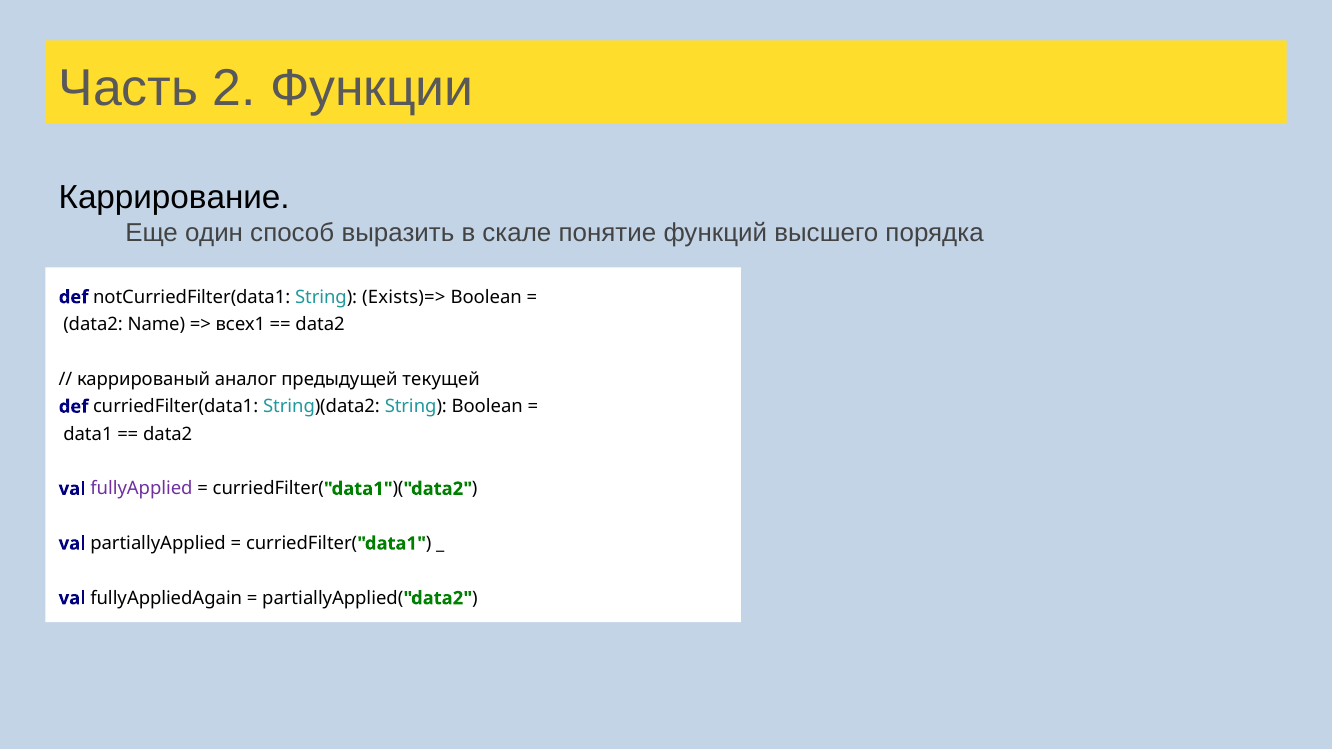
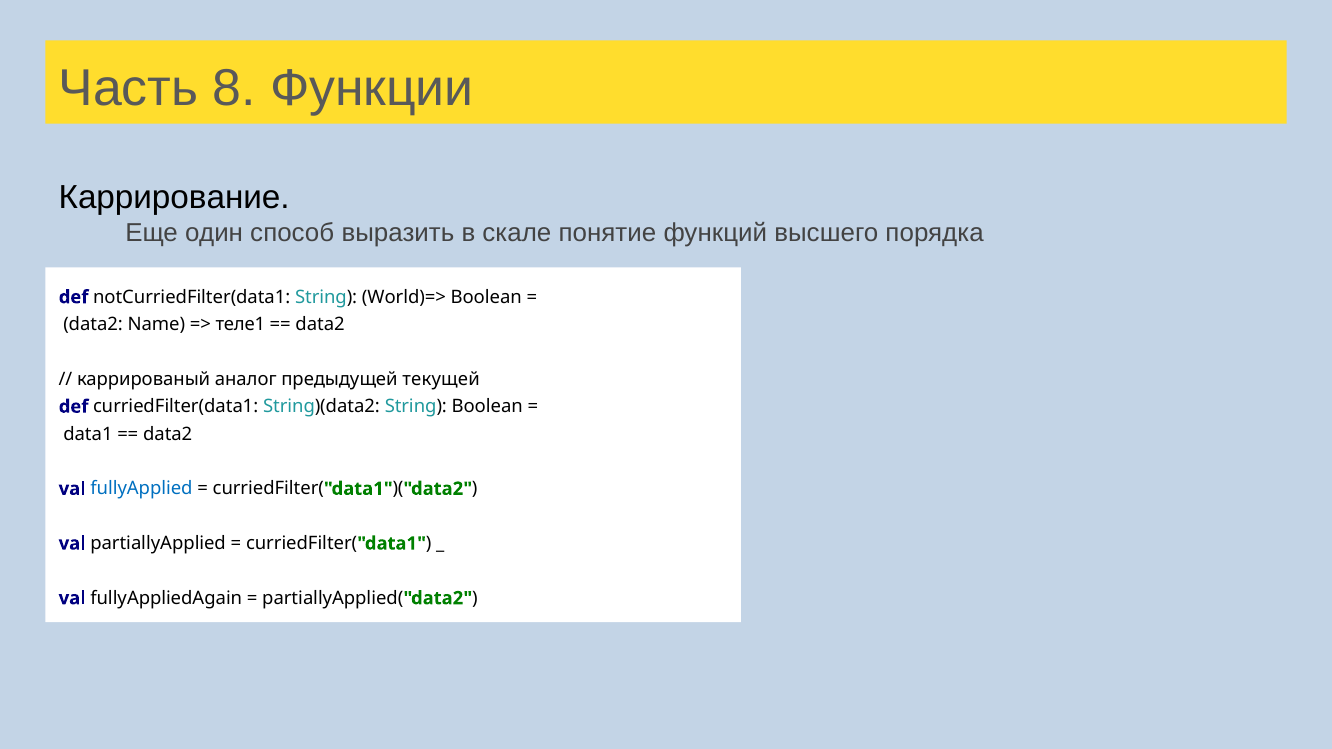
2: 2 -> 8
Exists)=>: Exists)=> -> World)=>
всех1: всех1 -> теле1
fullyApplied colour: purple -> blue
